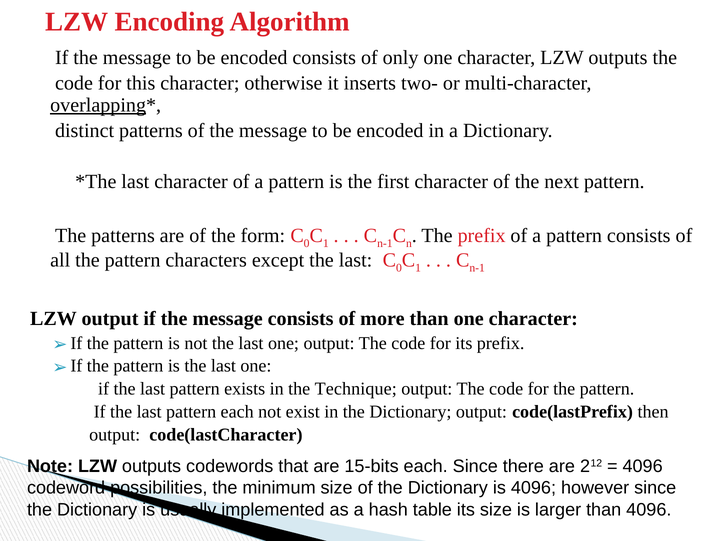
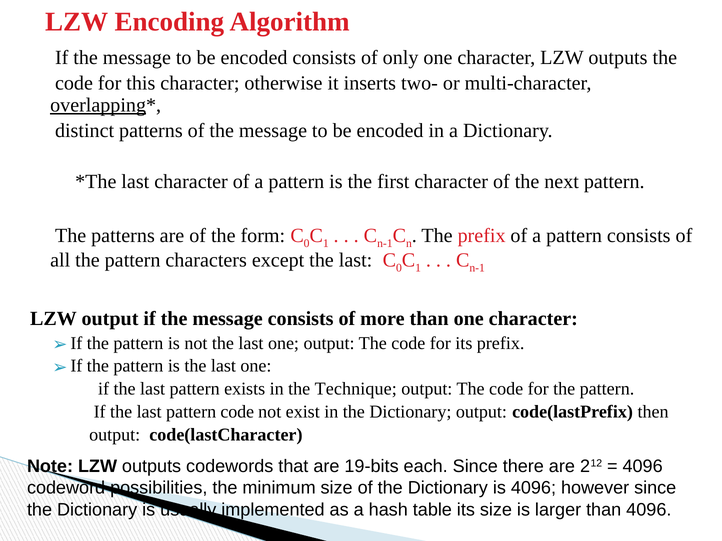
pattern each: each -> code
15-bits: 15-bits -> 19-bits
